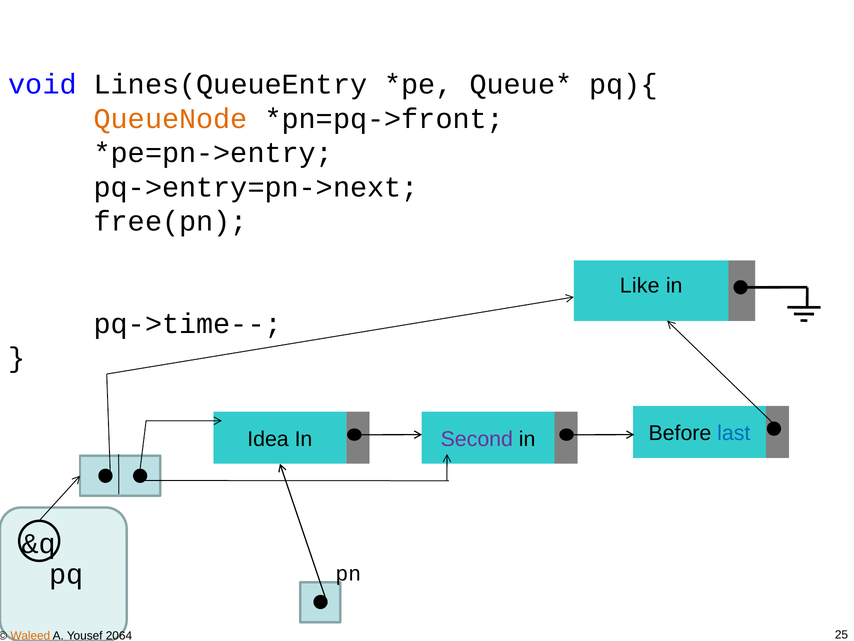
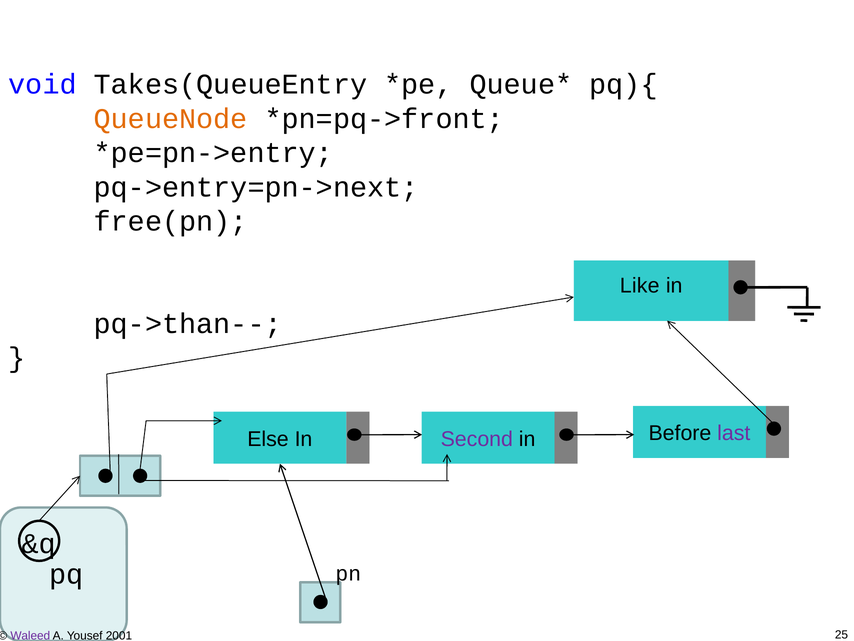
Lines(QueueEntry: Lines(QueueEntry -> Takes(QueueEntry
pq->time--: pq->time-- -> pq->than--
Idea: Idea -> Else
last colour: blue -> purple
Waleed colour: orange -> purple
2064: 2064 -> 2001
